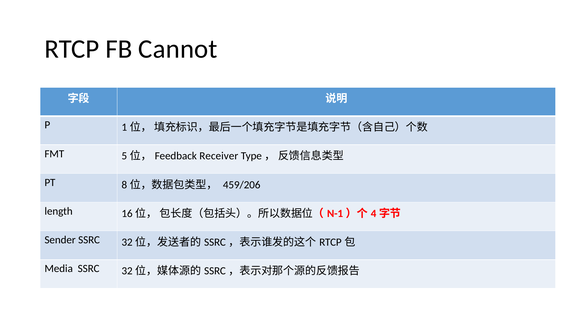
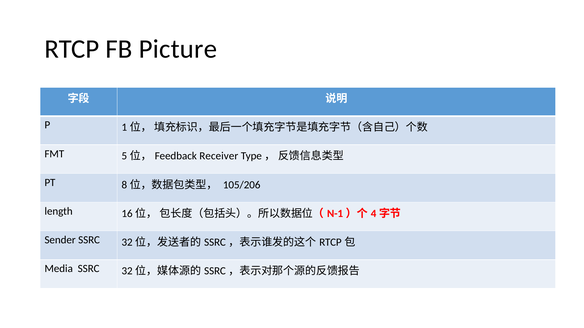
Cannot: Cannot -> Picture
459/206: 459/206 -> 105/206
